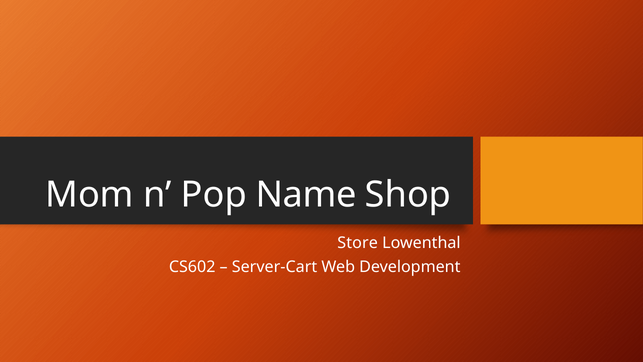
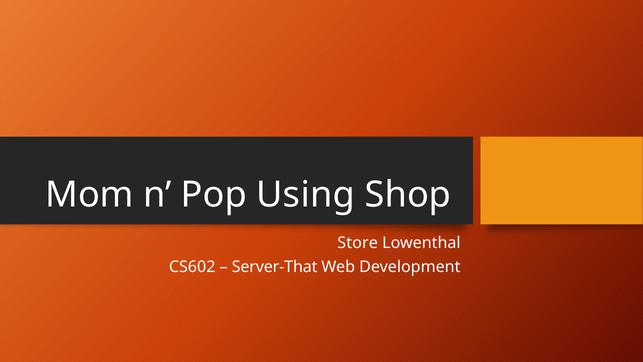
Name: Name -> Using
Server-Cart: Server-Cart -> Server-That
